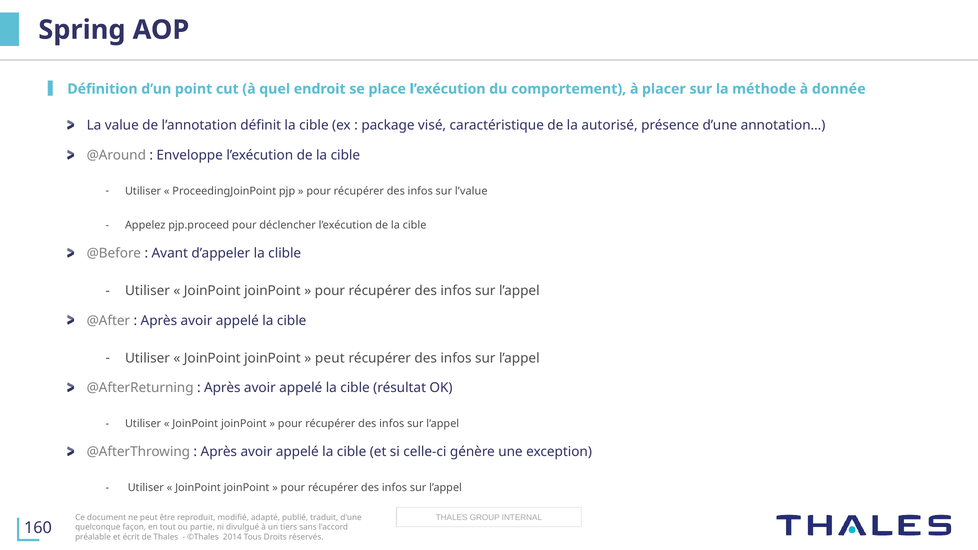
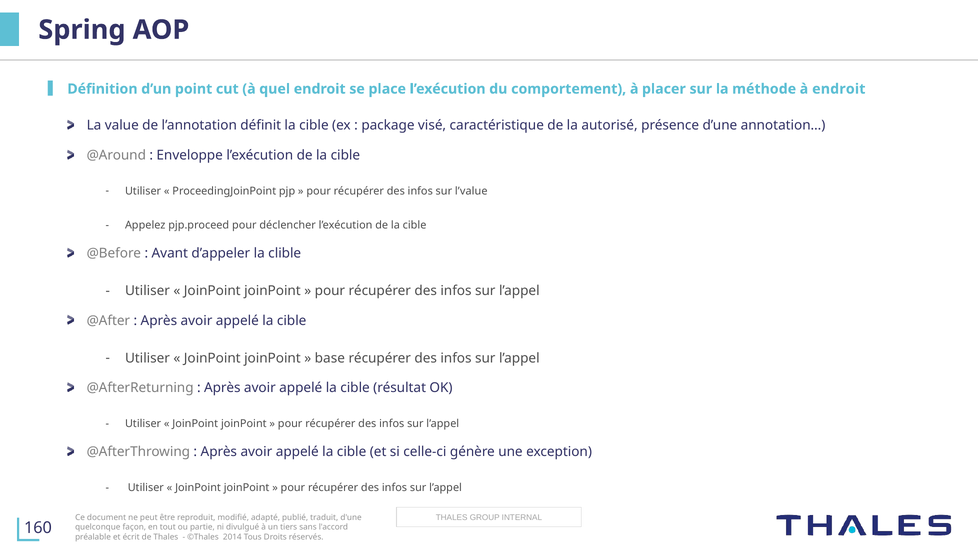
à donnée: donnée -> endroit
peut at (330, 358): peut -> base
